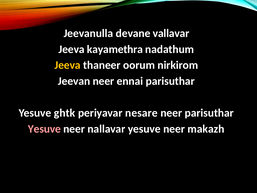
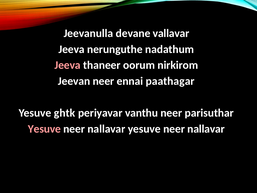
kayamethra: kayamethra -> nerunguthe
Jeeva at (68, 65) colour: yellow -> pink
ennai parisuthar: parisuthar -> paathagar
nesare: nesare -> vanthu
nallavar yesuve neer makazh: makazh -> nallavar
